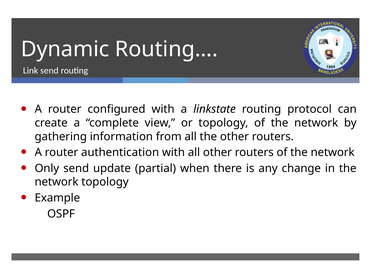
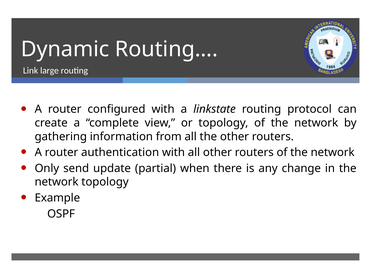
Link send: send -> large
